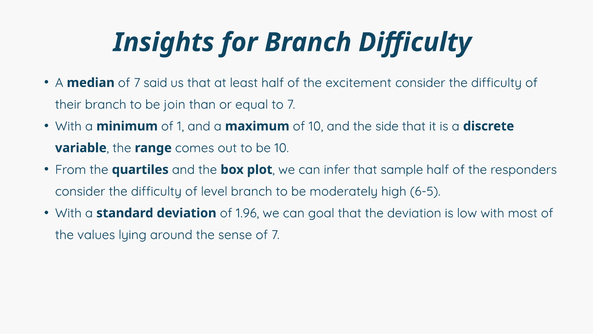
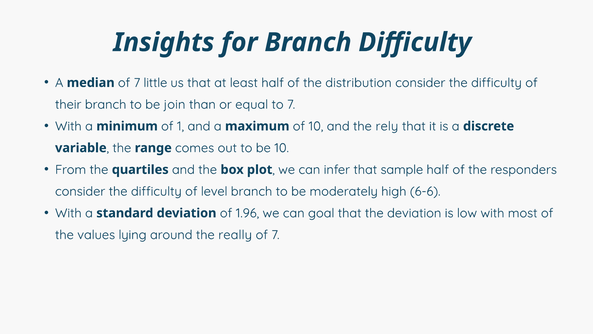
said: said -> little
excitement: excitement -> distribution
side: side -> rely
6-5: 6-5 -> 6-6
sense: sense -> really
